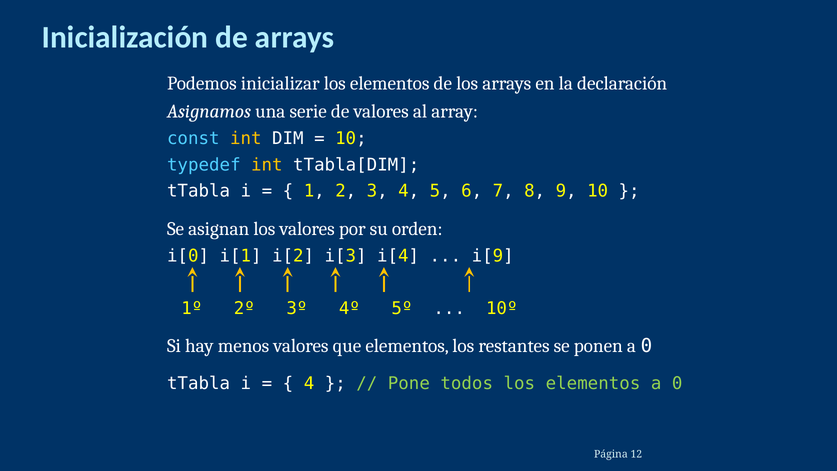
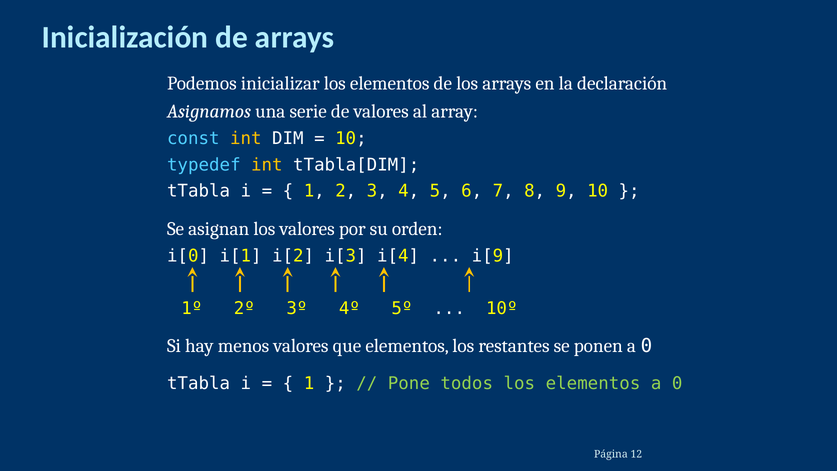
4 at (309, 384): 4 -> 1
